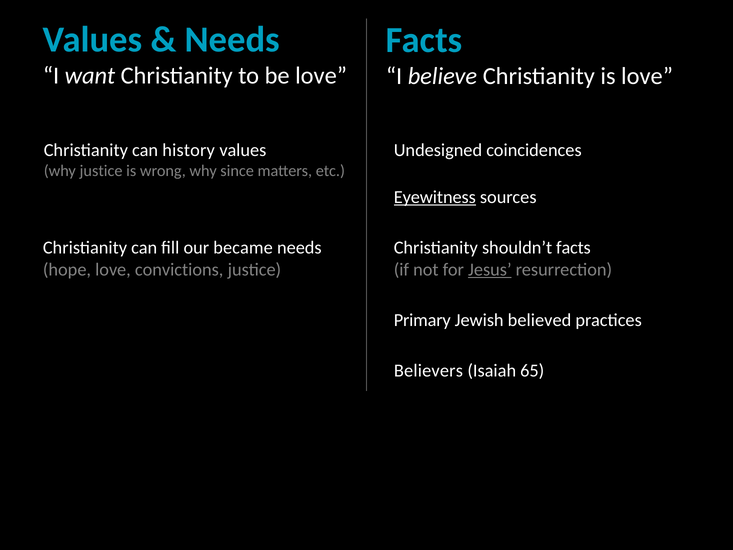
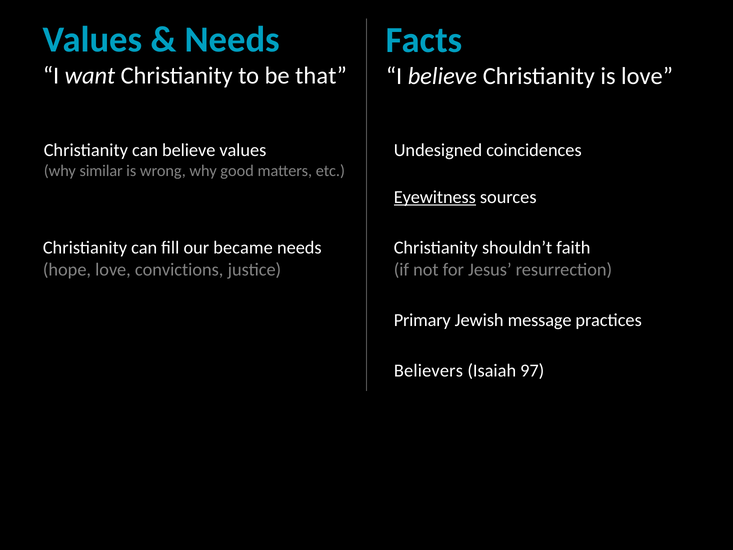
be love: love -> that
can history: history -> believe
why justice: justice -> similar
since: since -> good
shouldn’t facts: facts -> faith
Jesus underline: present -> none
believed: believed -> message
65: 65 -> 97
